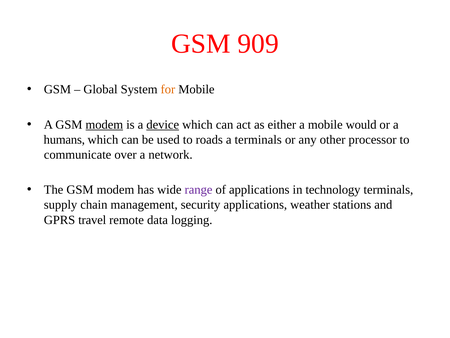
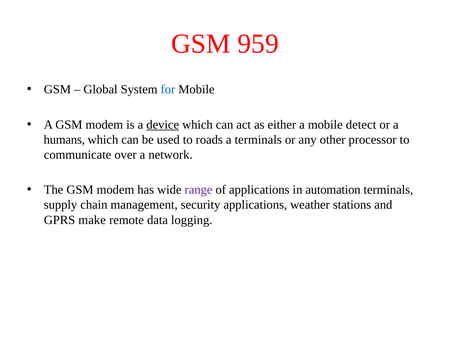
909: 909 -> 959
for colour: orange -> blue
modem at (104, 124) underline: present -> none
would: would -> detect
technology: technology -> automation
travel: travel -> make
